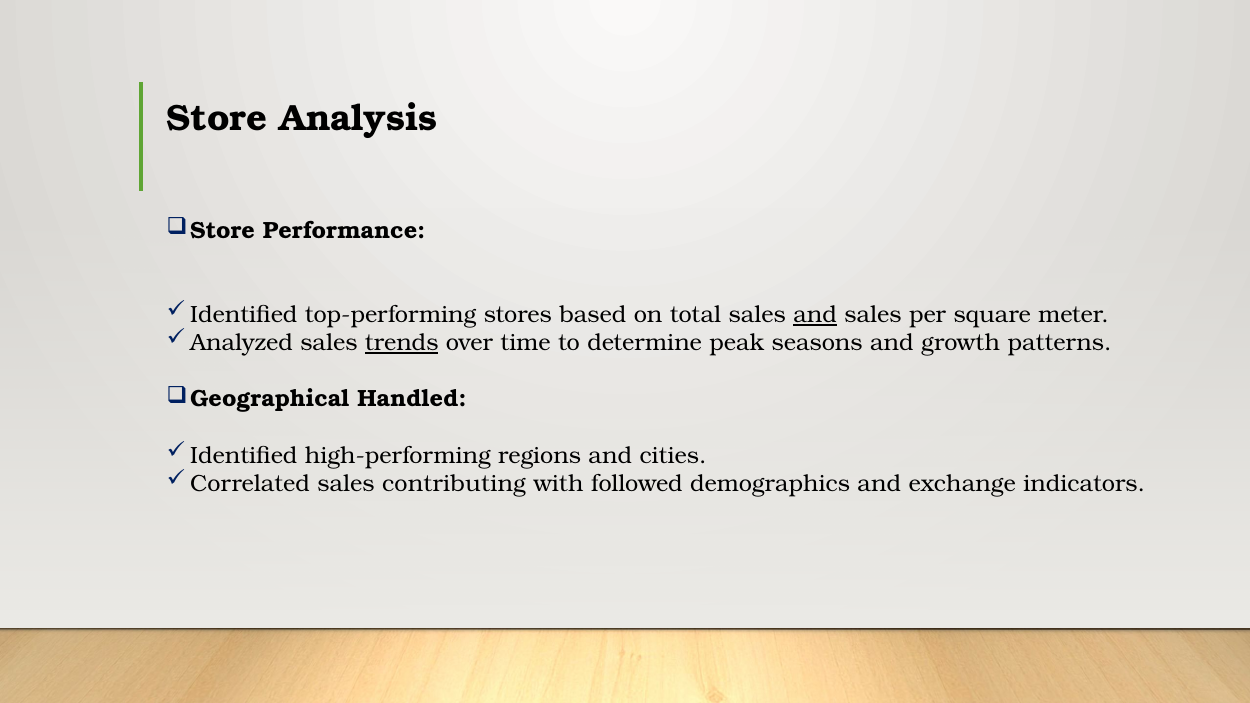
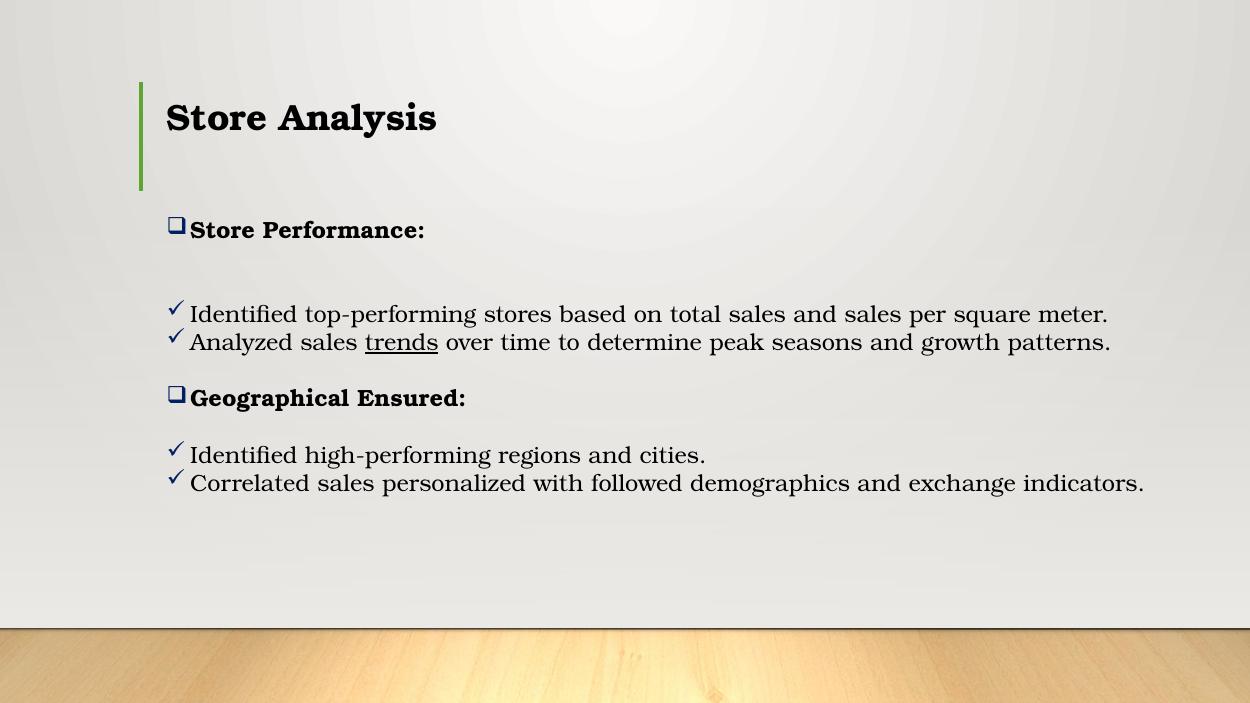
and at (815, 315) underline: present -> none
Handled: Handled -> Ensured
contributing: contributing -> personalized
